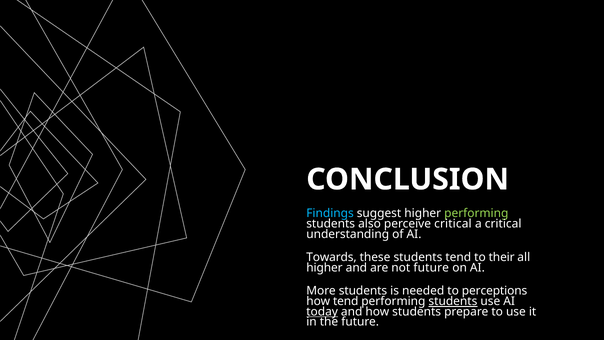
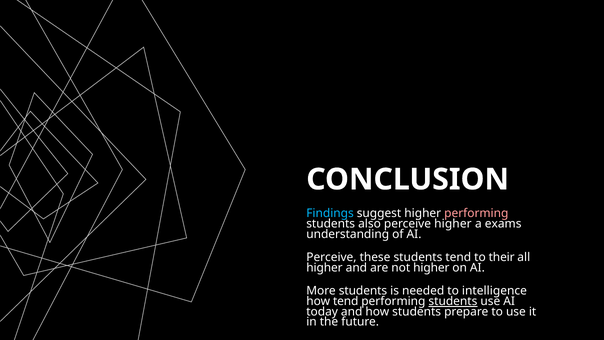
performing at (476, 213) colour: light green -> pink
perceive critical: critical -> higher
a critical: critical -> exams
Towards at (331, 257): Towards -> Perceive
not future: future -> higher
perceptions: perceptions -> intelligence
today underline: present -> none
